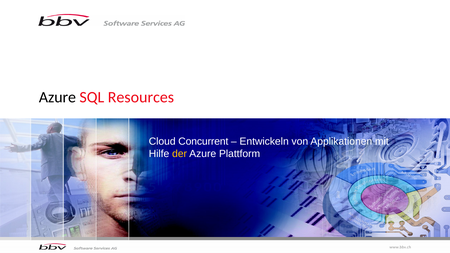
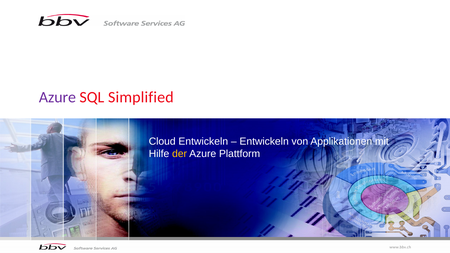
Azure at (57, 97) colour: black -> purple
Resources: Resources -> Simplified
Cloud Concurrent: Concurrent -> Entwickeln
